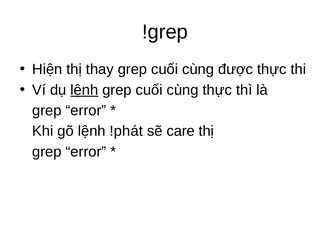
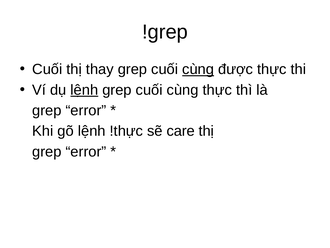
Hiện at (47, 69): Hiện -> Cuối
cùng at (198, 69) underline: none -> present
!phát: !phát -> !thực
